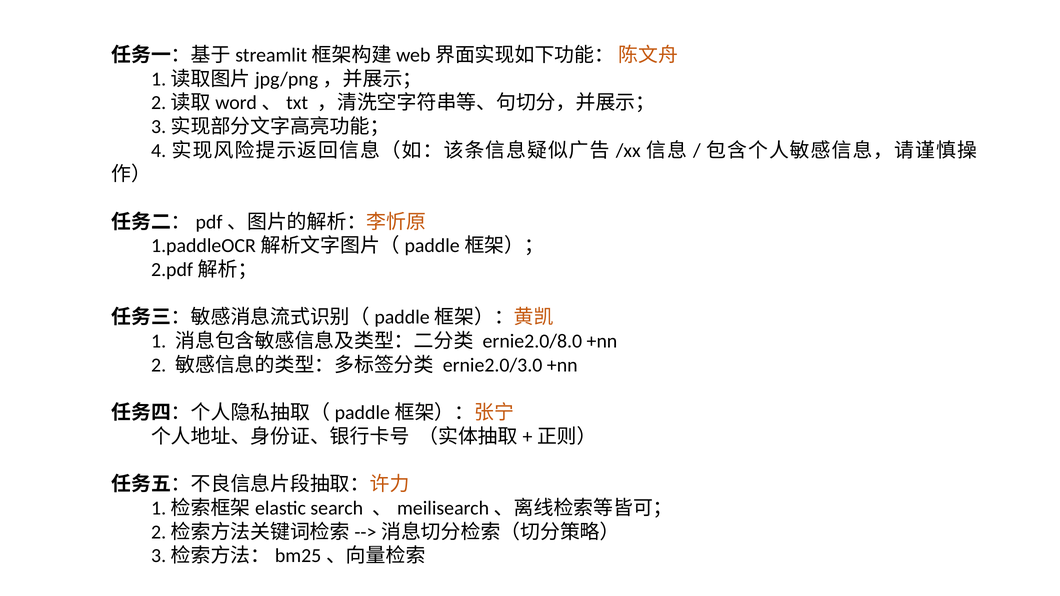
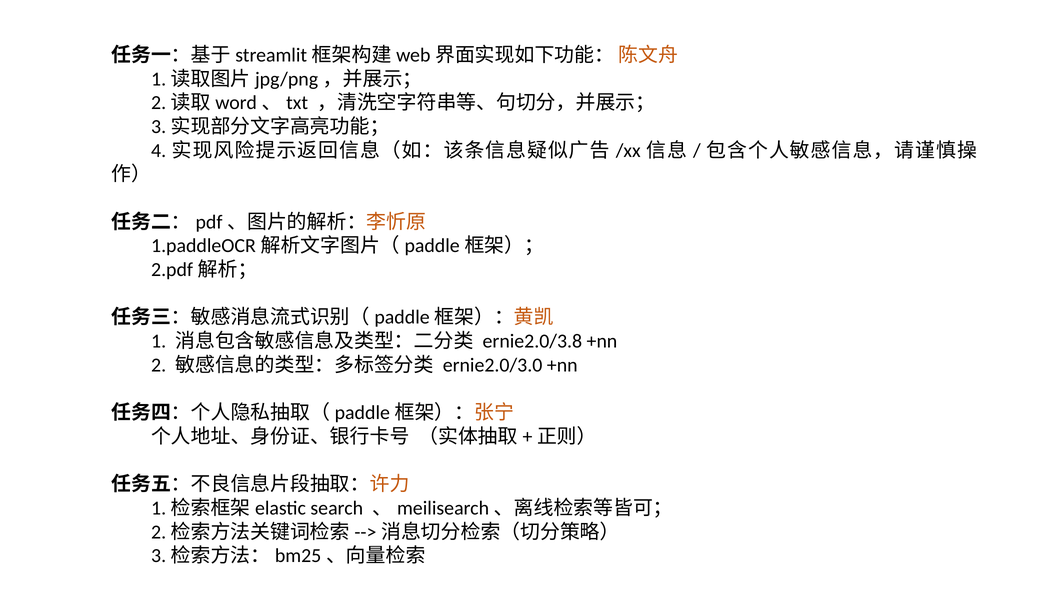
ernie2.0/8.0: ernie2.0/8.0 -> ernie2.0/3.8
